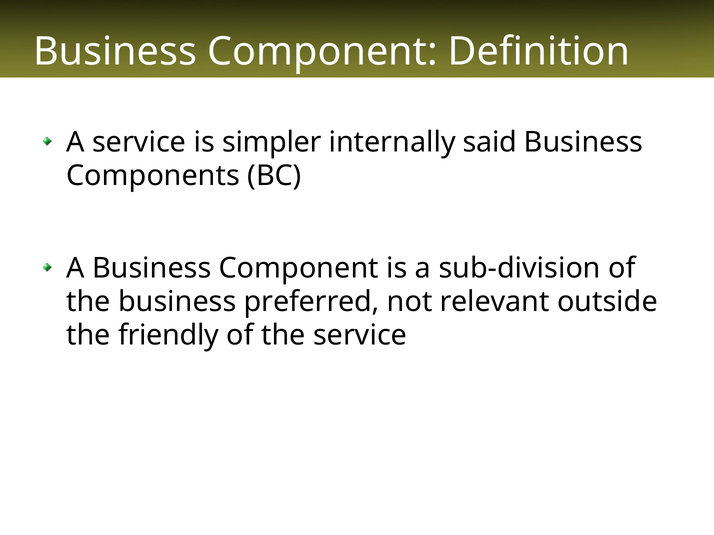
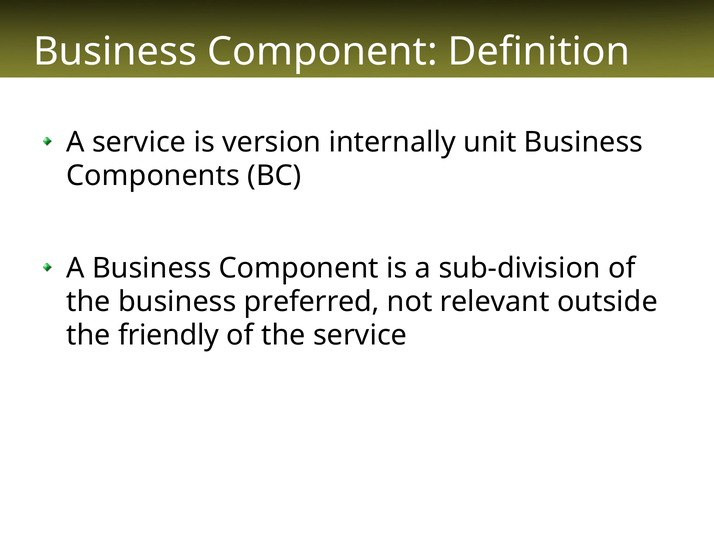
simpler: simpler -> version
said: said -> unit
